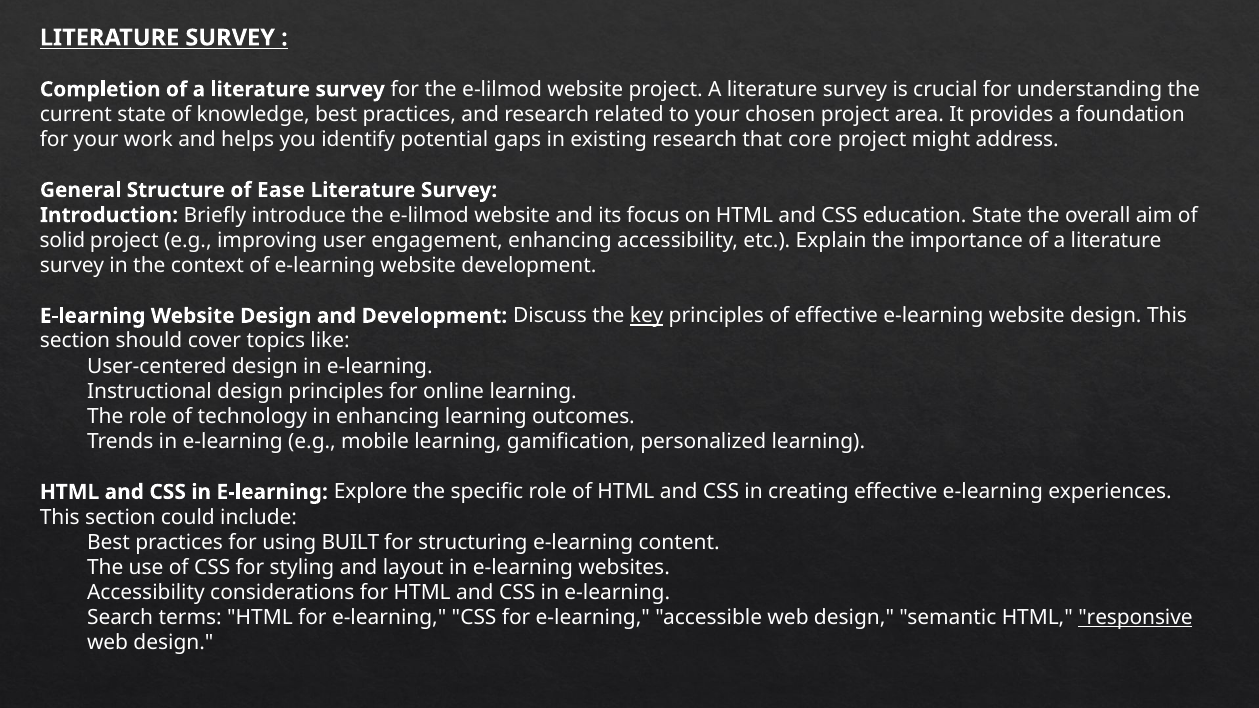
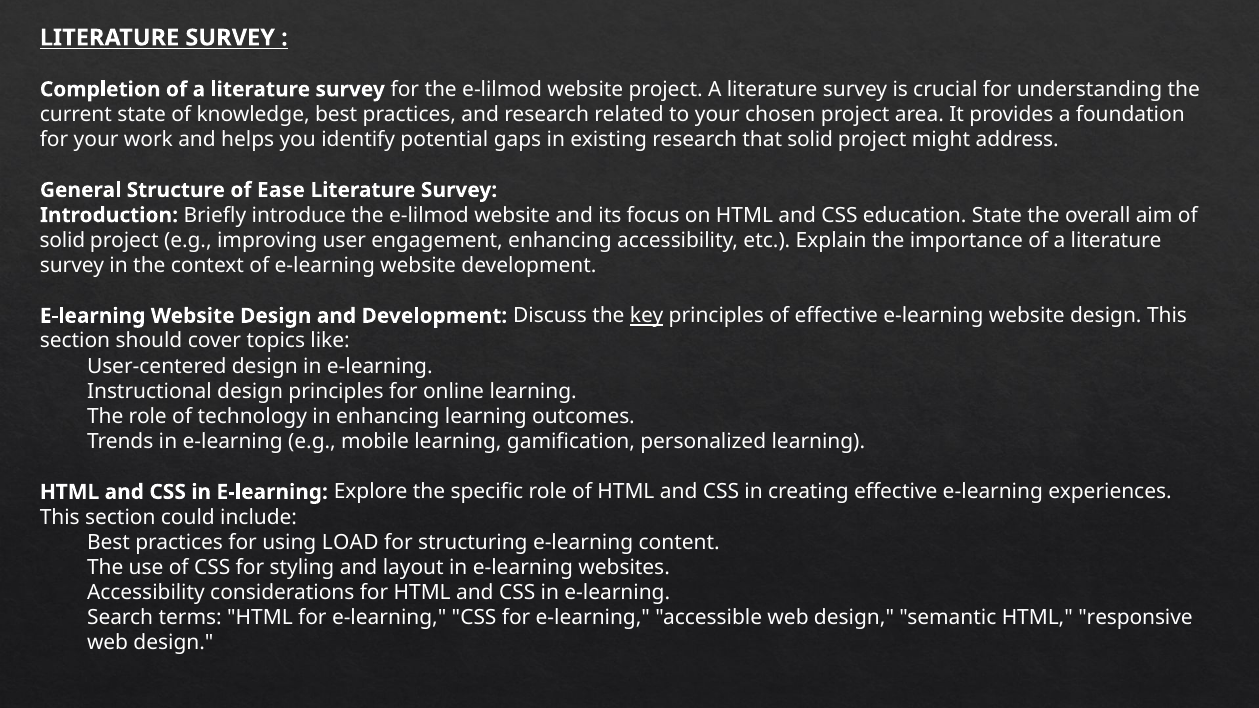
that core: core -> solid
BUILT: BUILT -> LOAD
responsive underline: present -> none
